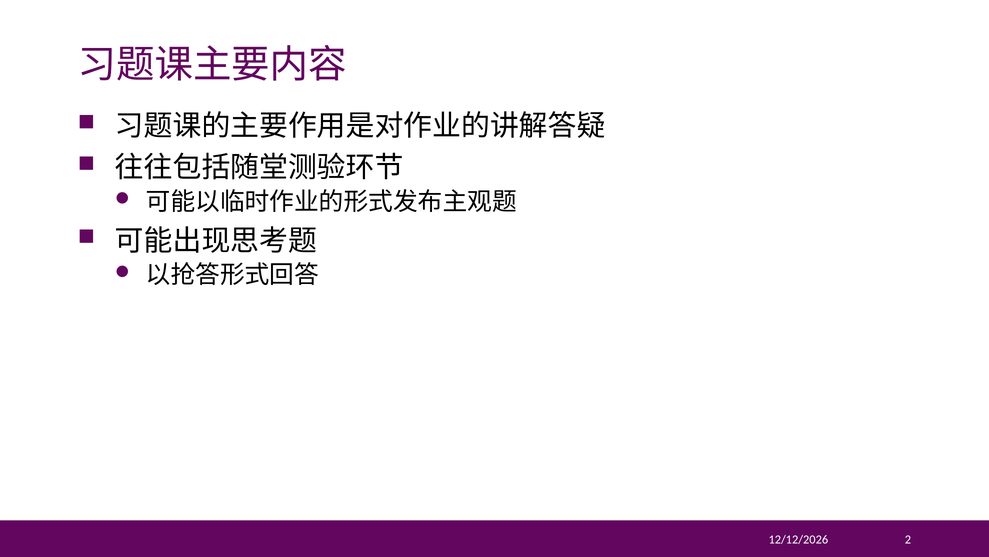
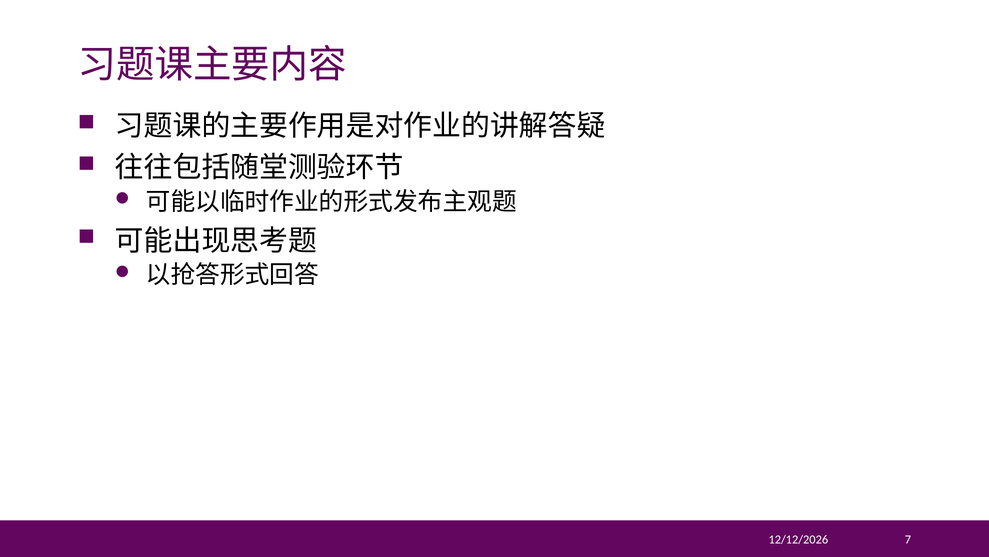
2: 2 -> 7
